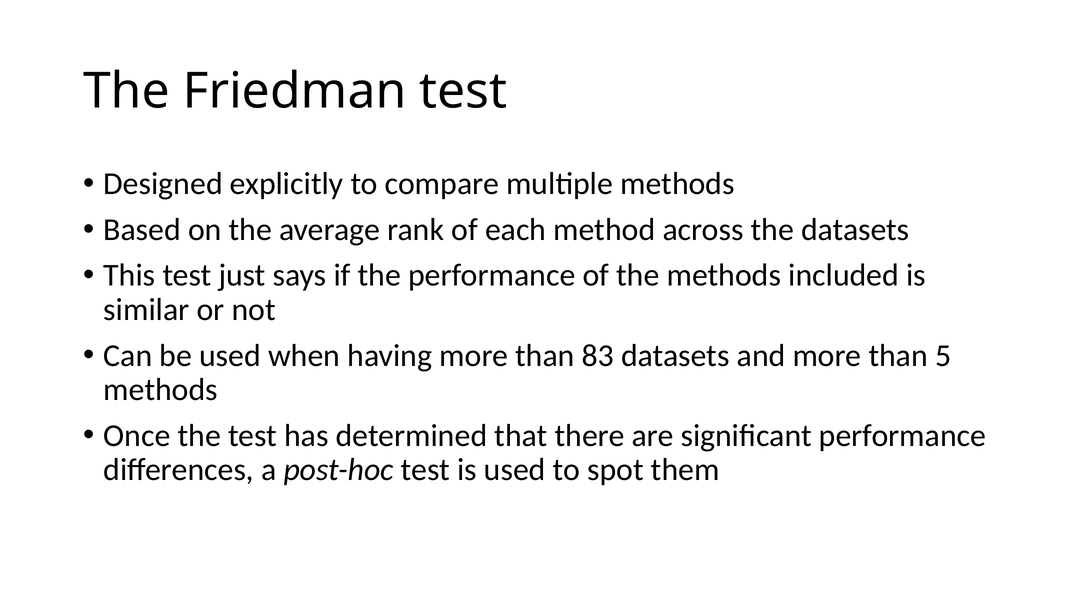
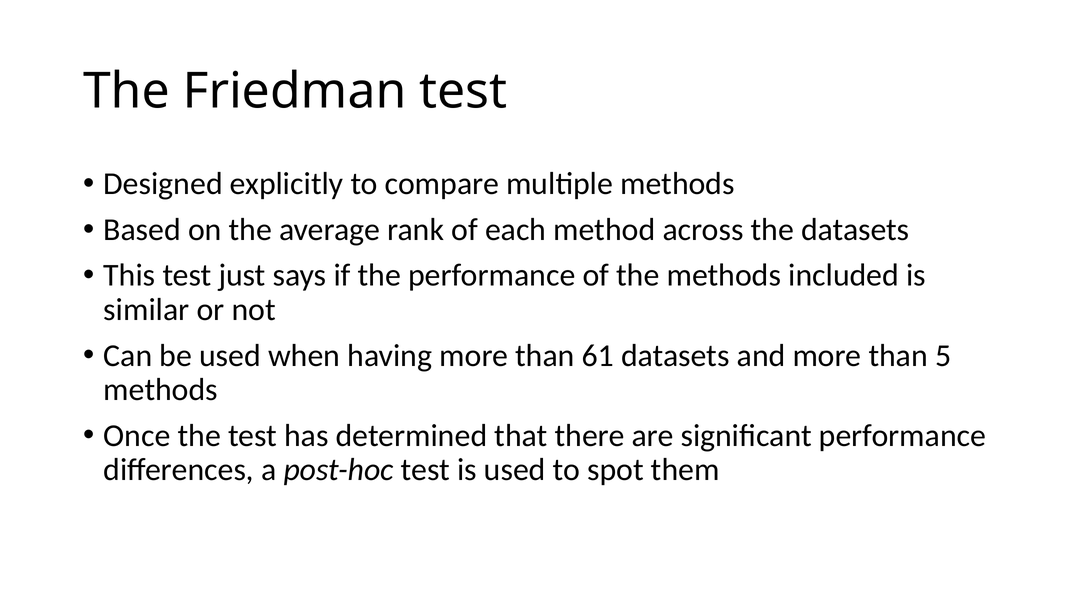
83: 83 -> 61
